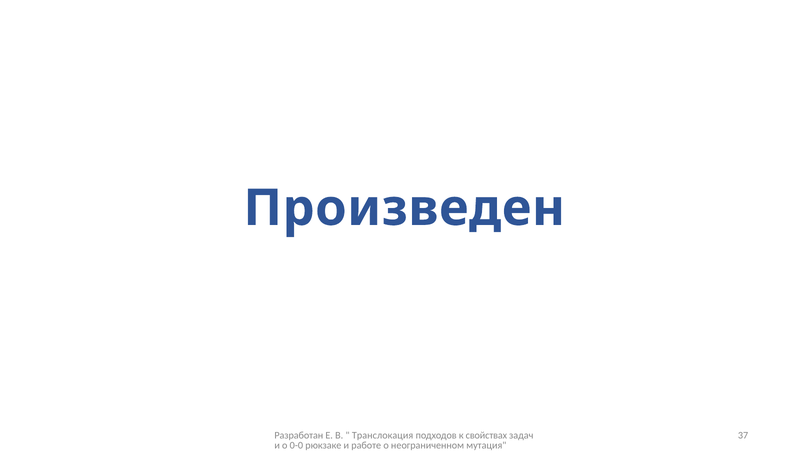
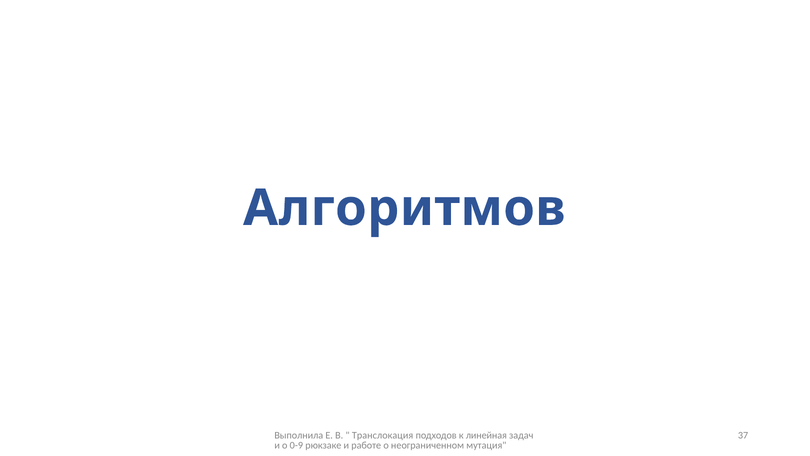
Произведен: Произведен -> Алгоритмов
Разработан: Разработан -> Выполнила
свойствах: свойствах -> линейная
0-0: 0-0 -> 0-9
